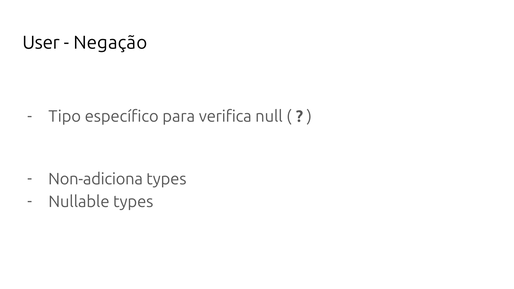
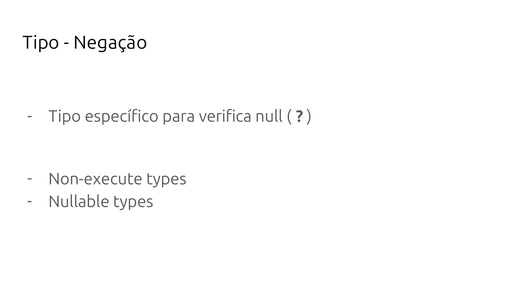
User at (41, 43): User -> Tipo
Non-adiciona: Non-adiciona -> Non-execute
